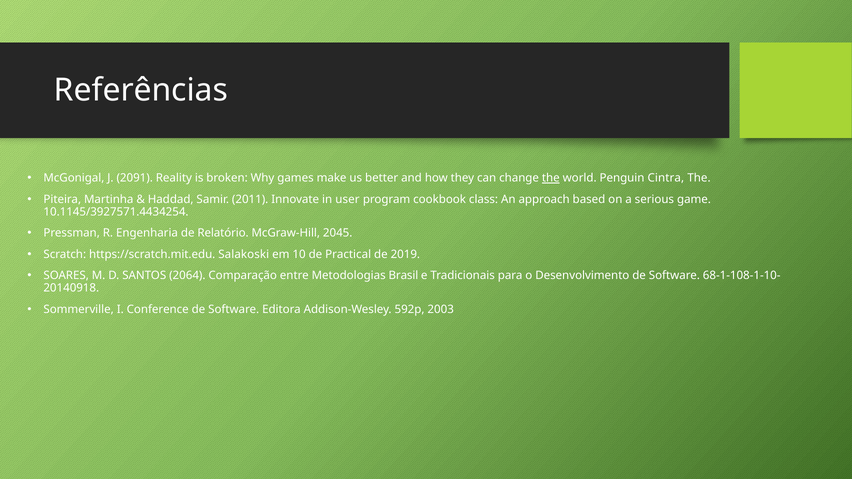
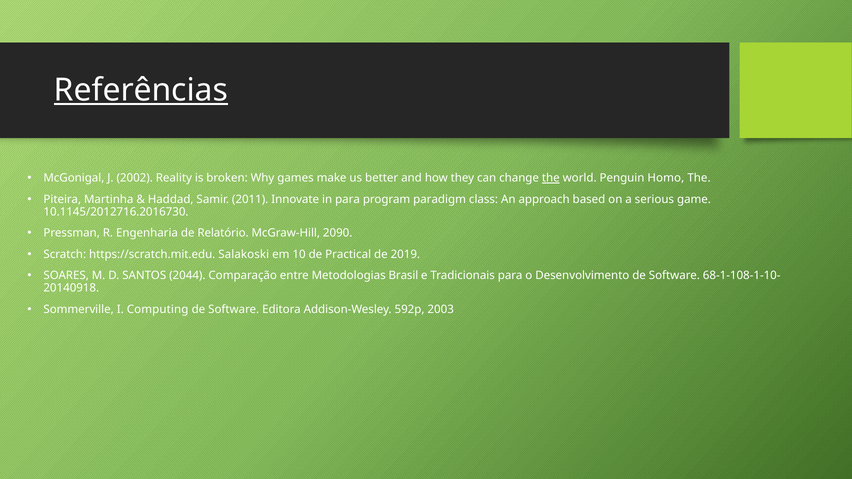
Referências underline: none -> present
2091: 2091 -> 2002
Cintra: Cintra -> Homo
in user: user -> para
cookbook: cookbook -> paradigm
10.1145/3927571.4434254: 10.1145/3927571.4434254 -> 10.1145/2012716.2016730
2045: 2045 -> 2090
2064: 2064 -> 2044
Conference: Conference -> Computing
